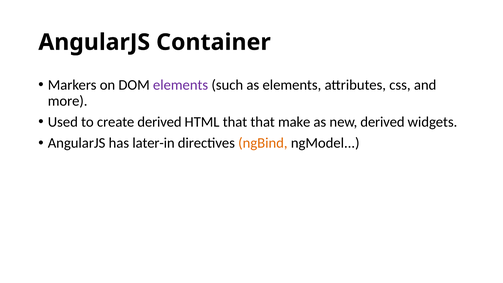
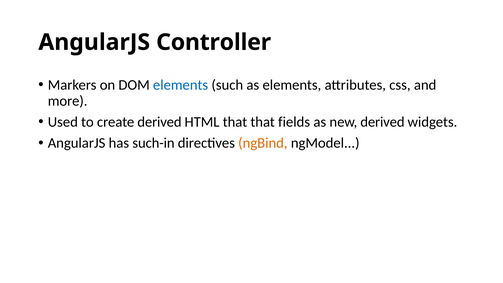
Container: Container -> Controller
elements at (181, 85) colour: purple -> blue
make: make -> fields
later-in: later-in -> such-in
